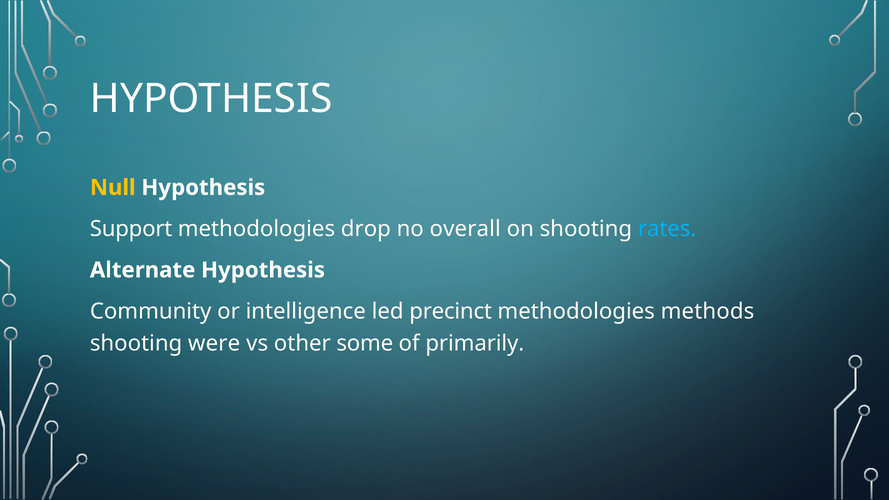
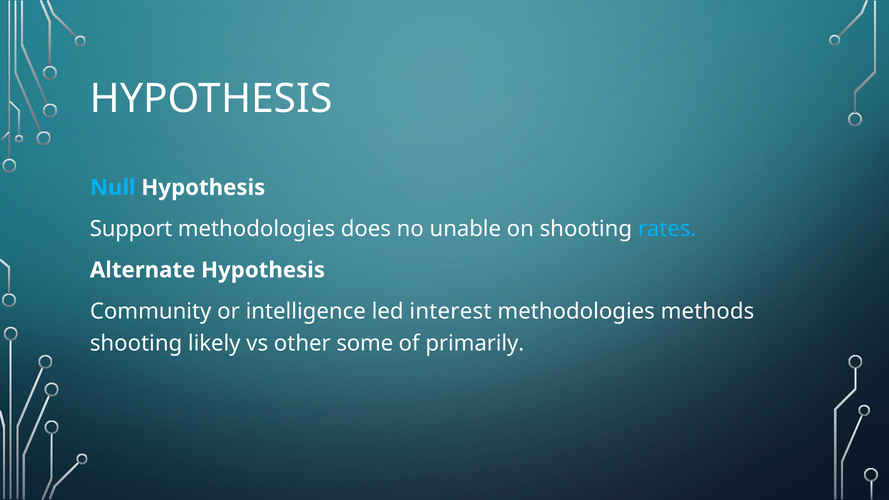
Null colour: yellow -> light blue
drop: drop -> does
overall: overall -> unable
precinct: precinct -> interest
were: were -> likely
